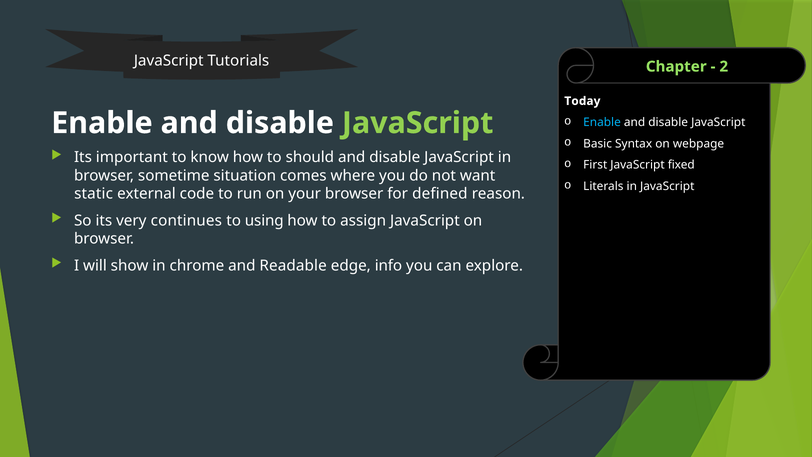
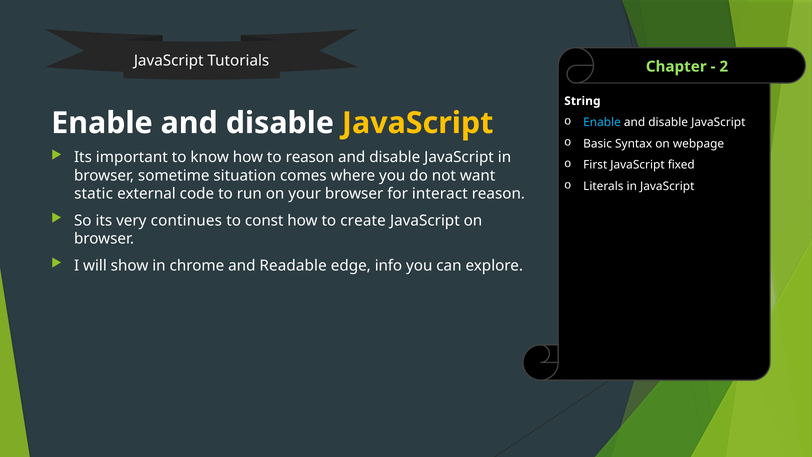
Today: Today -> String
JavaScript at (418, 123) colour: light green -> yellow
to should: should -> reason
defined: defined -> interact
using: using -> const
assign: assign -> create
